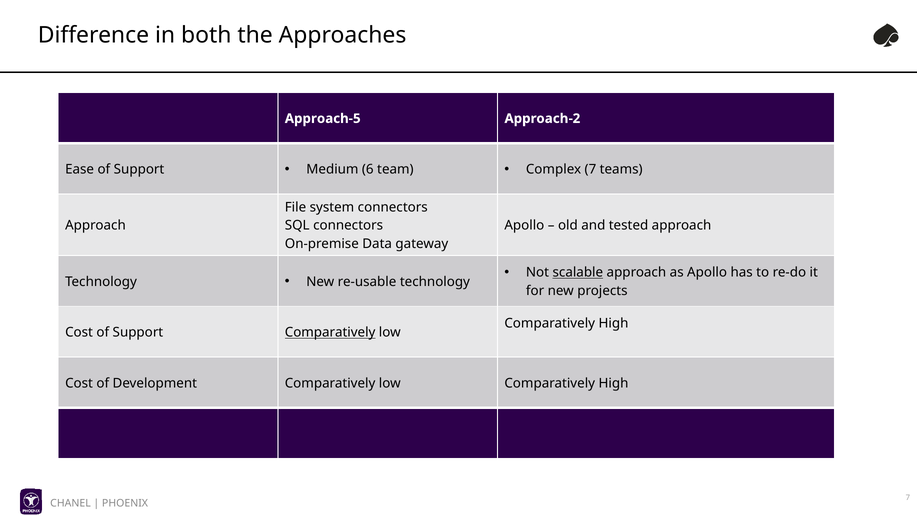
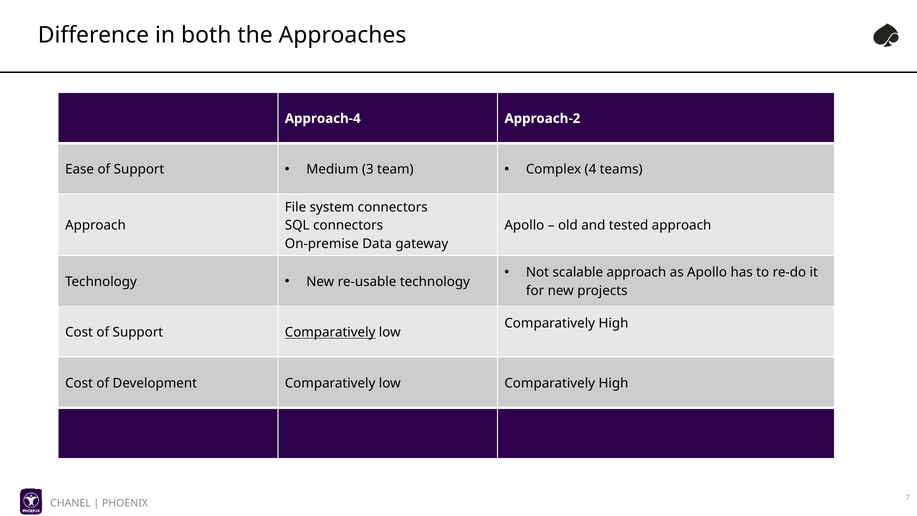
Approach-5: Approach-5 -> Approach-4
6: 6 -> 3
Complex 7: 7 -> 4
scalable underline: present -> none
